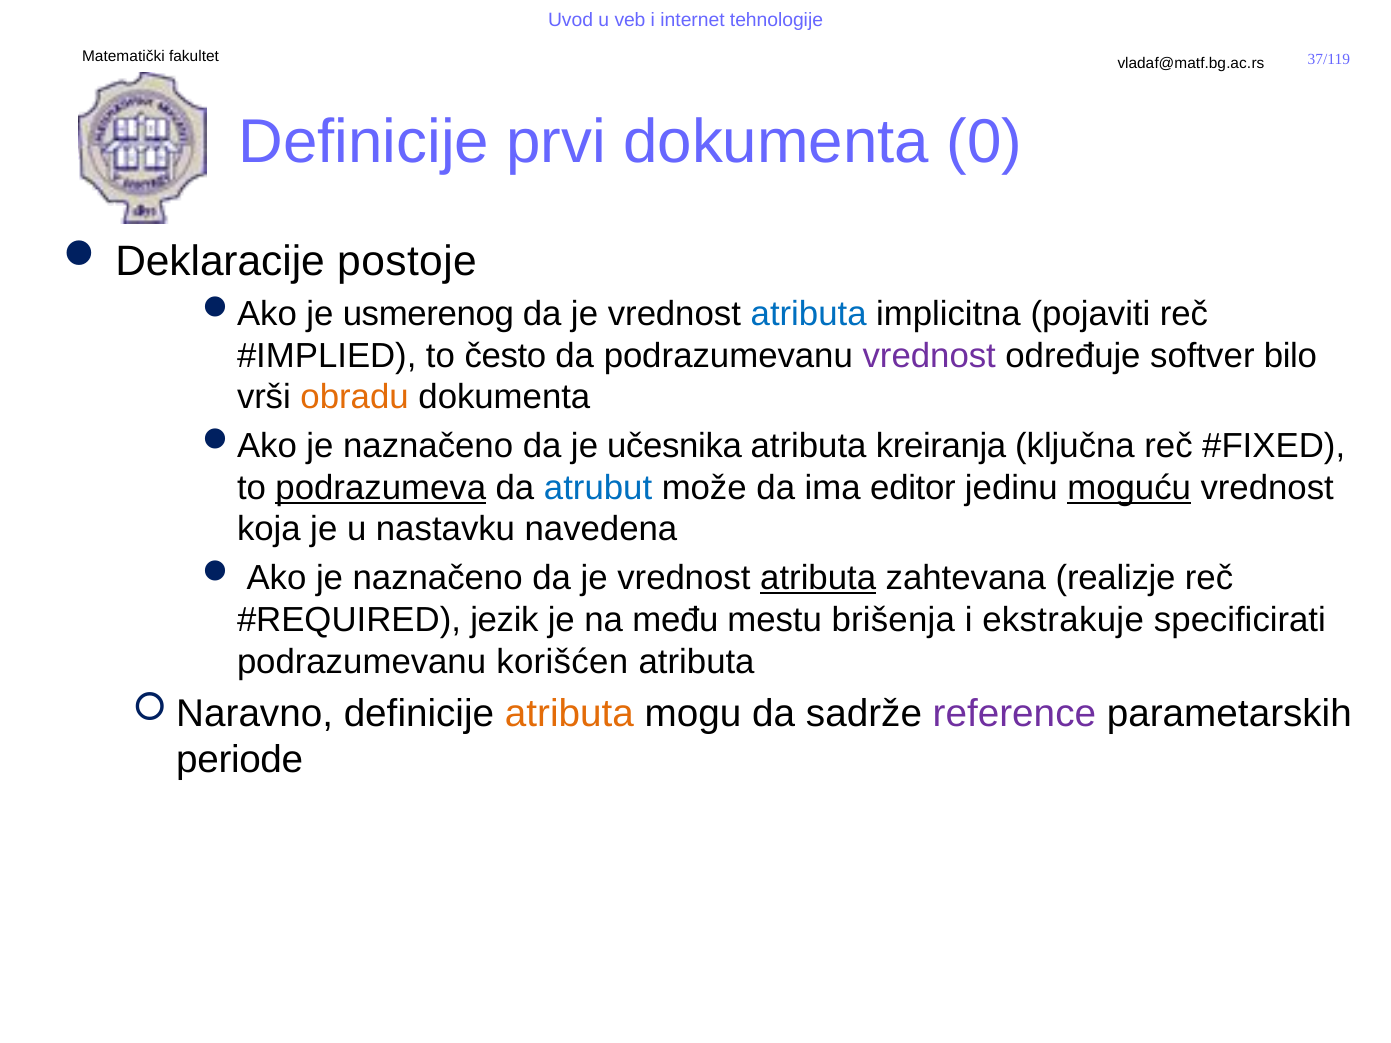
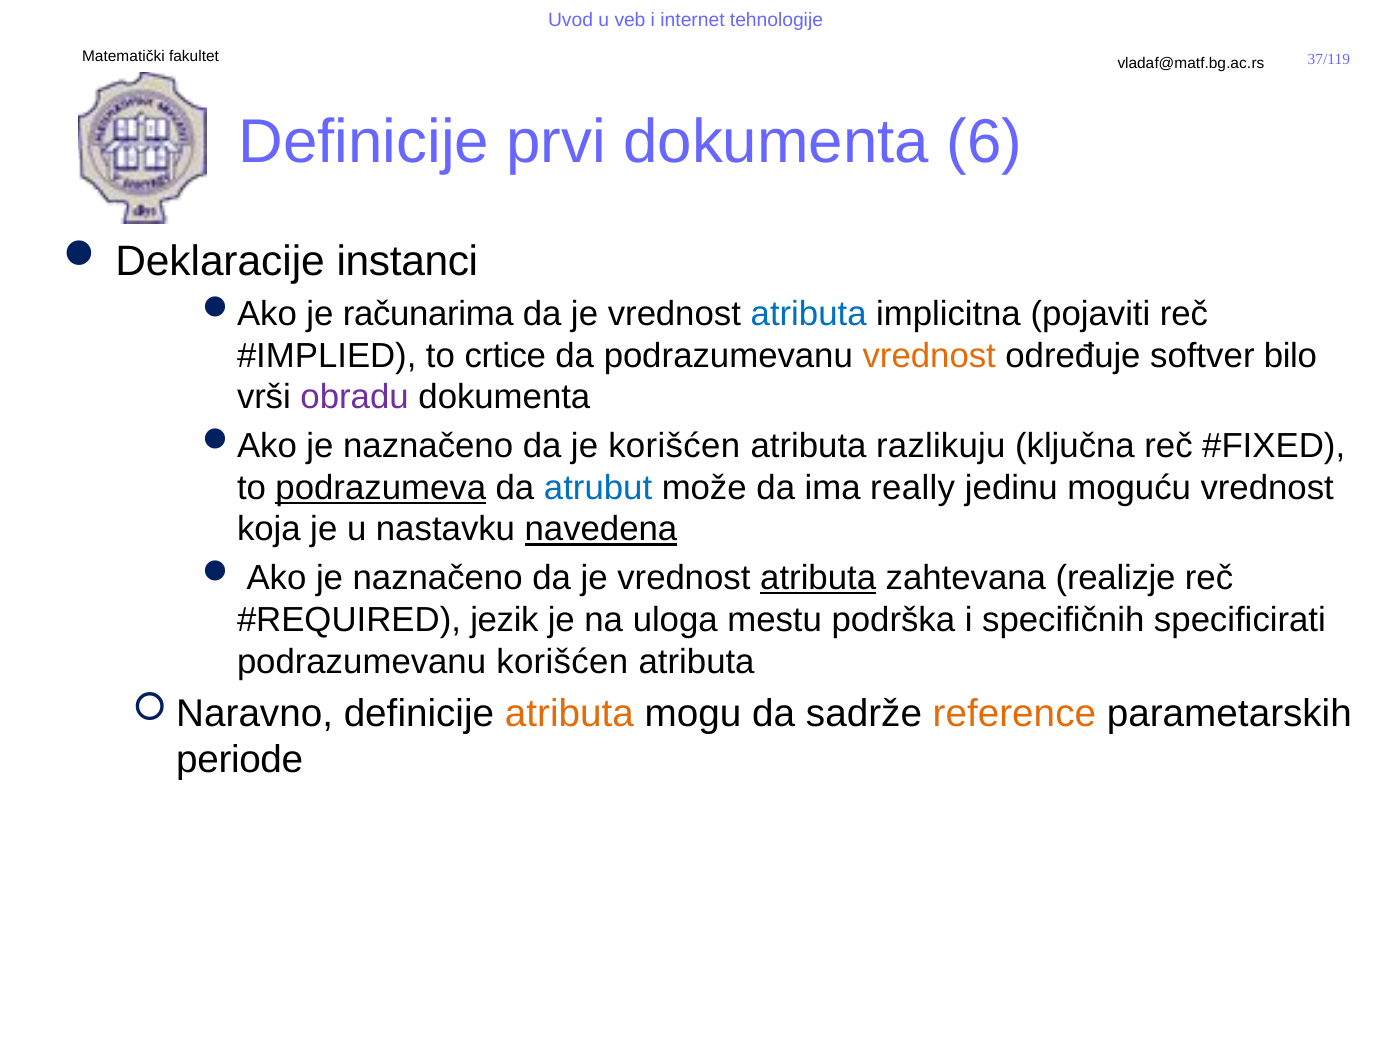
0: 0 -> 6
postoje: postoje -> instanci
usmerenog: usmerenog -> računarima
često: često -> crtice
vrednost at (929, 356) colour: purple -> orange
obradu colour: orange -> purple
je učesnika: učesnika -> korišćen
kreiranja: kreiranja -> razlikuju
editor: editor -> really
moguću underline: present -> none
navedena underline: none -> present
među: među -> uloga
brišenja: brišenja -> podrška
ekstrakuje: ekstrakuje -> specifičnih
reference colour: purple -> orange
